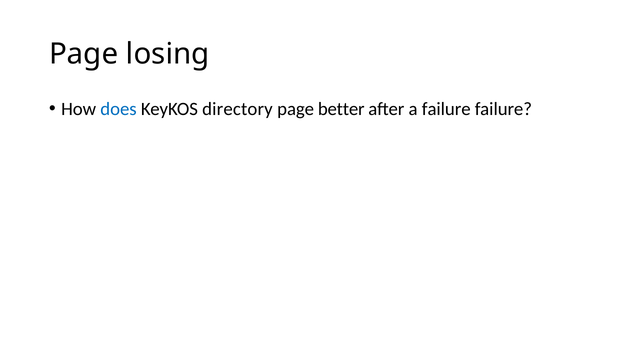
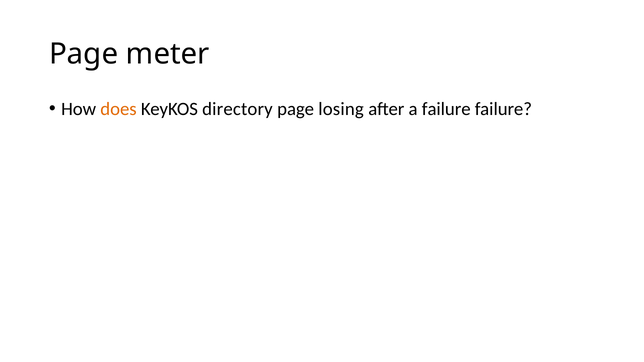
losing: losing -> meter
does colour: blue -> orange
better: better -> losing
